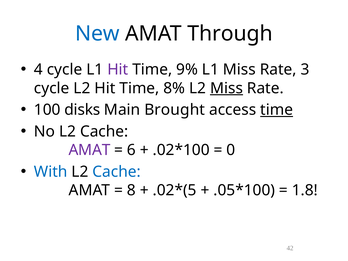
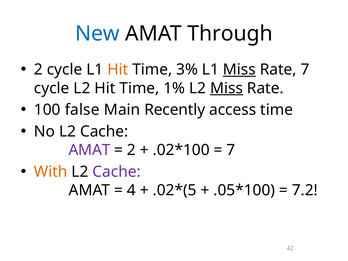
4 at (38, 70): 4 -> 2
Hit at (118, 70) colour: purple -> orange
9%: 9% -> 3%
Miss at (239, 70) underline: none -> present
Rate 3: 3 -> 7
8%: 8% -> 1%
disks: disks -> false
Brought: Brought -> Recently
time at (277, 110) underline: present -> none
6 at (131, 150): 6 -> 2
0 at (231, 150): 0 -> 7
With colour: blue -> orange
Cache at (117, 172) colour: blue -> purple
8: 8 -> 4
1.8: 1.8 -> 7.2
